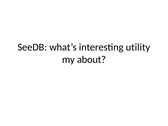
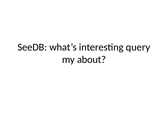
utility: utility -> query
